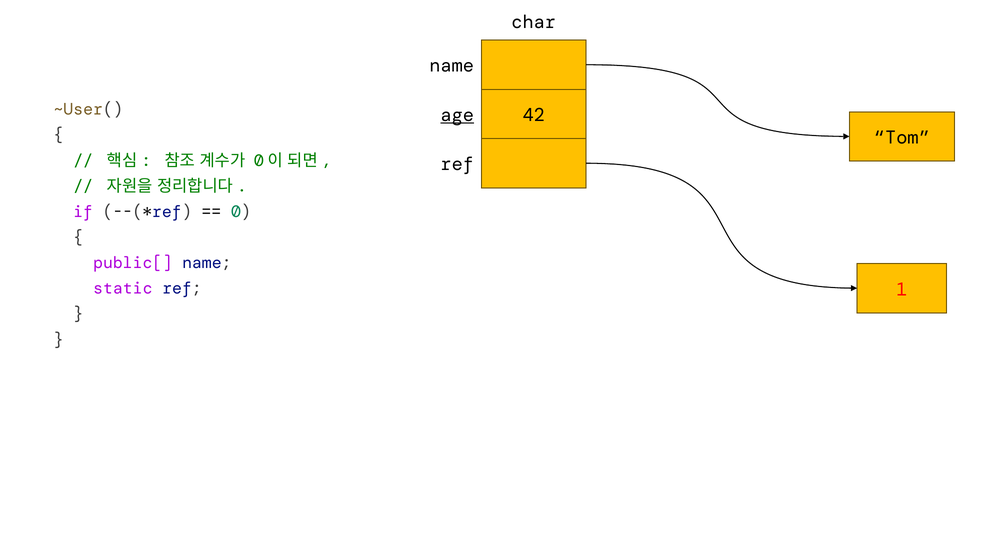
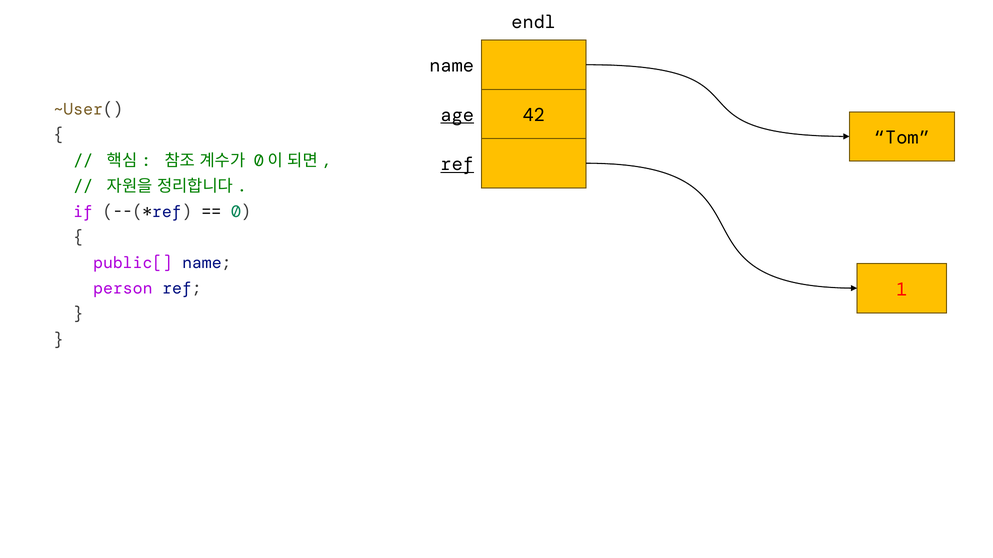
char: char -> endl
ref at (457, 165) underline: none -> present
static: static -> person
